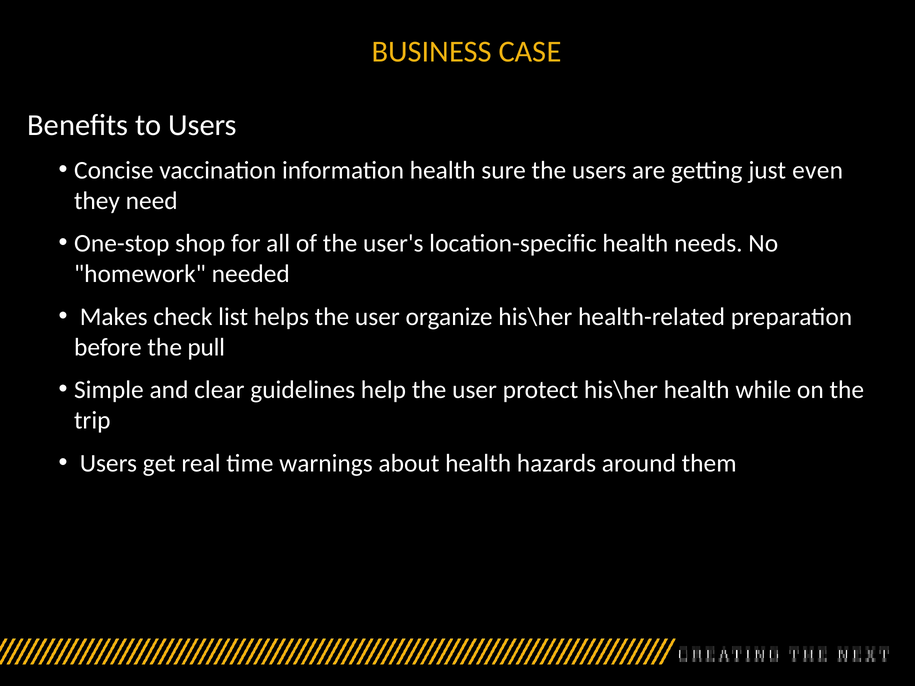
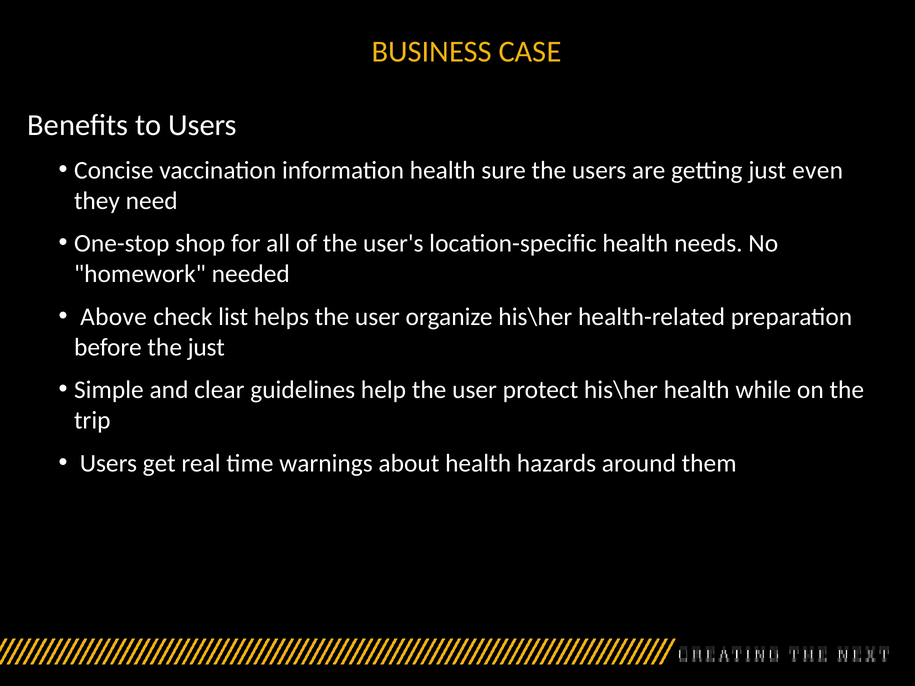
Makes: Makes -> Above
the pull: pull -> just
